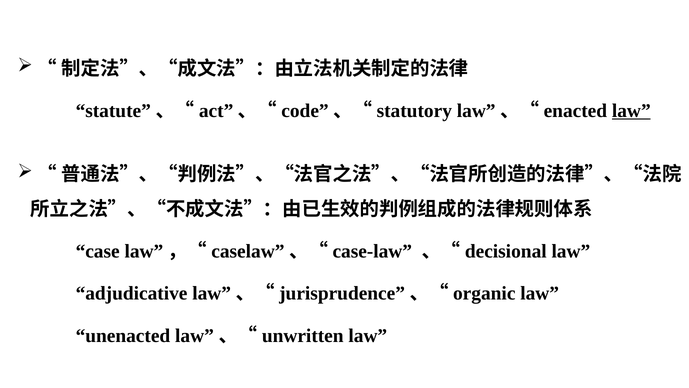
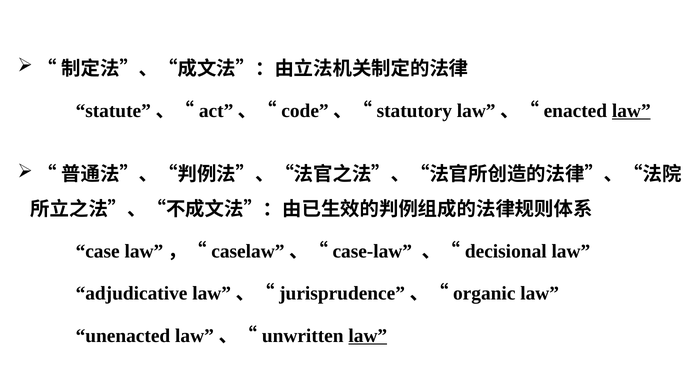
law at (368, 335) underline: none -> present
